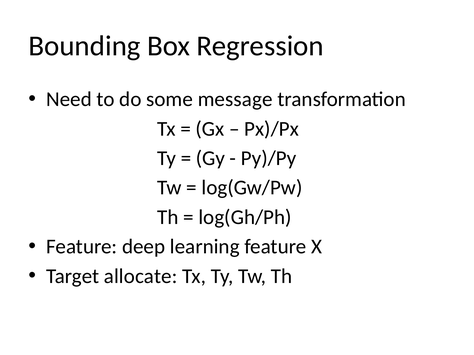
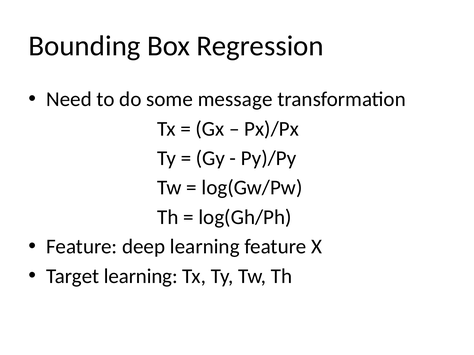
Target allocate: allocate -> learning
